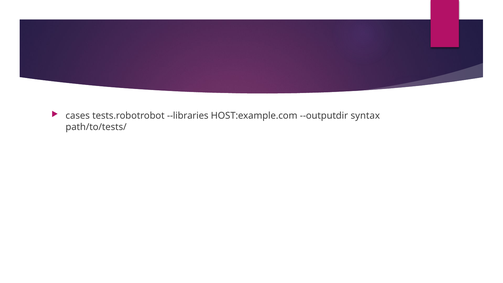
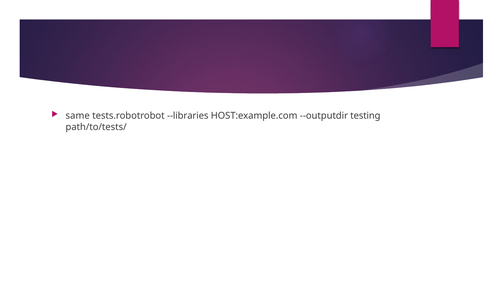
cases: cases -> same
syntax: syntax -> testing
